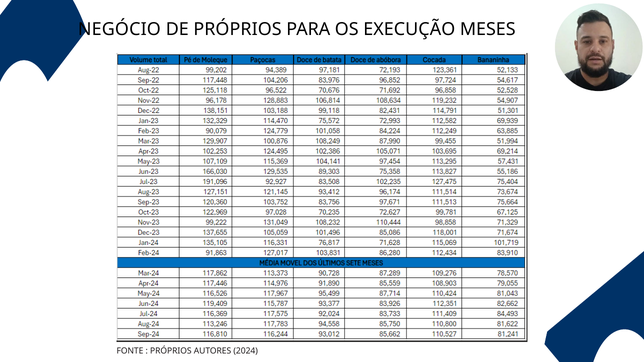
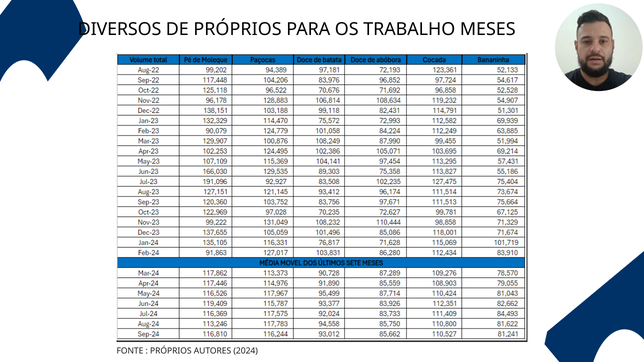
NEGÓCIO: NEGÓCIO -> DIVERSOS
EXECUÇÃO: EXECUÇÃO -> TRABALHO
